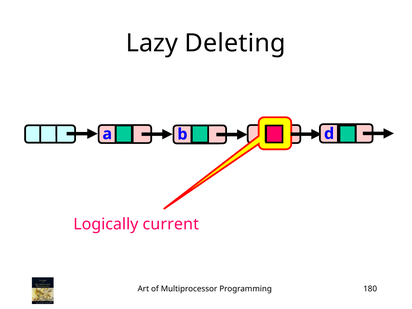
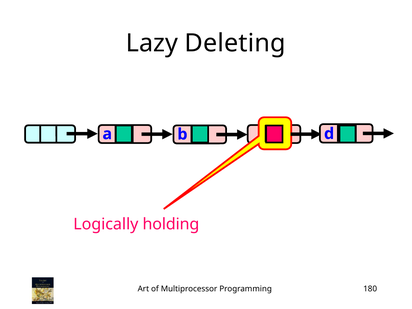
current: current -> holding
